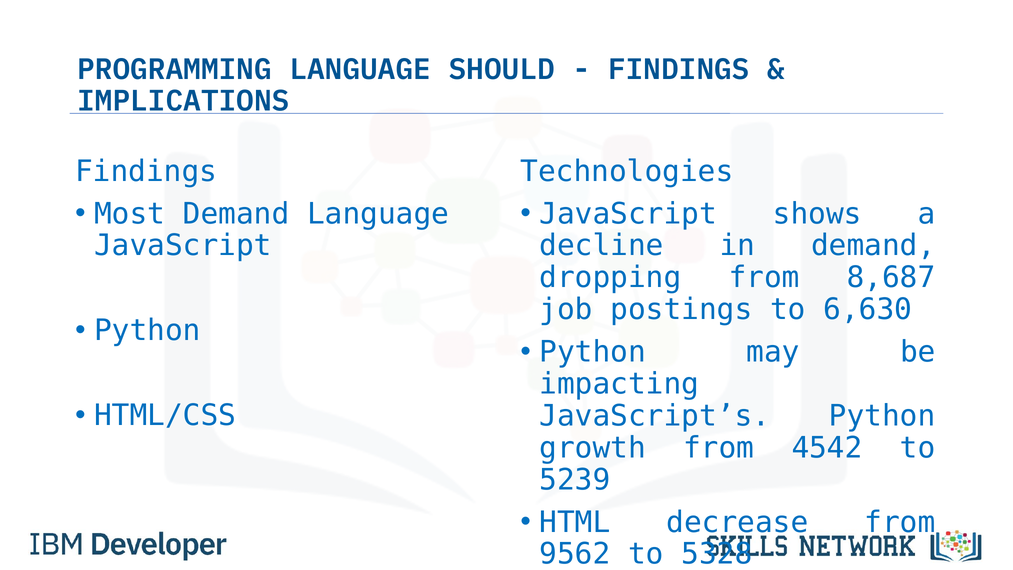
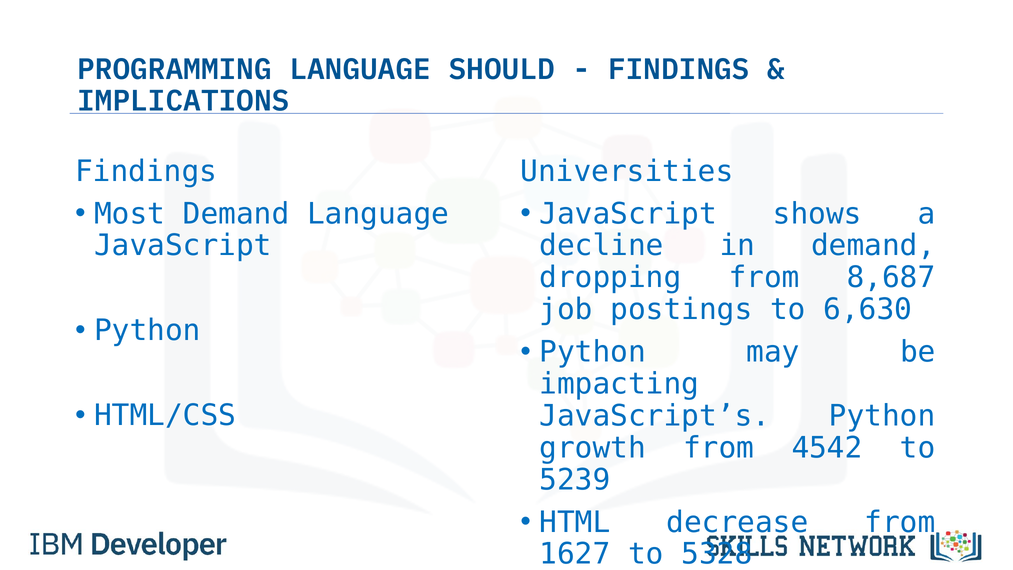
Technologies: Technologies -> Universities
9562: 9562 -> 1627
